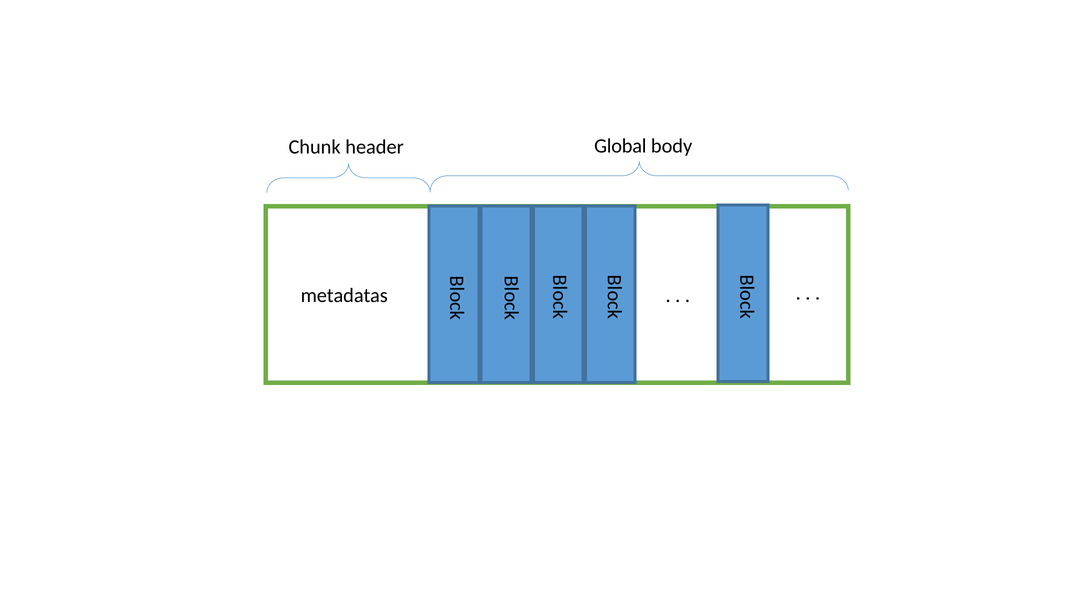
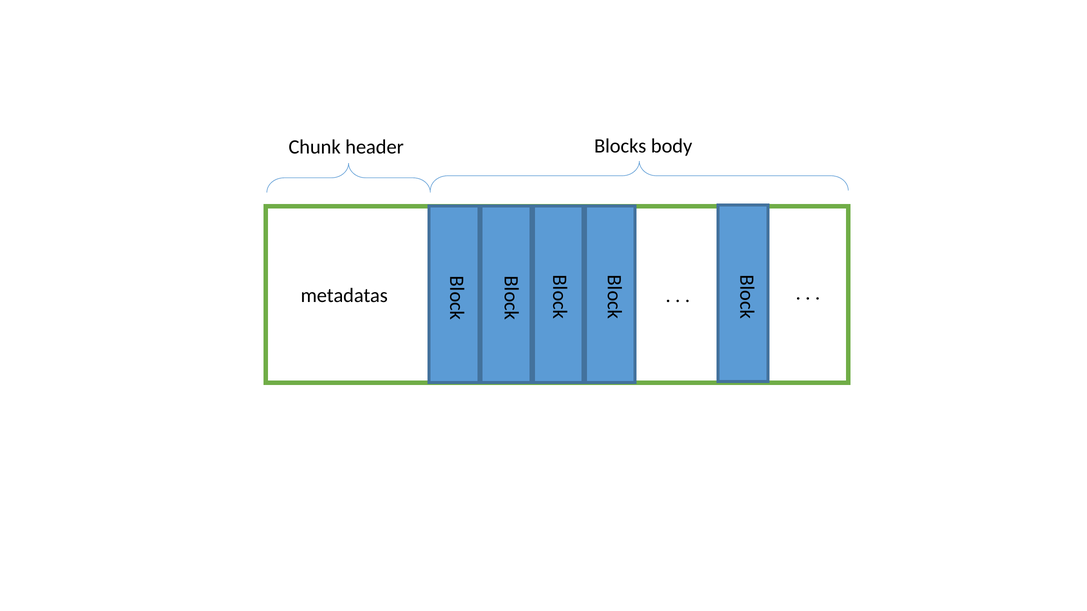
Global: Global -> Blocks
